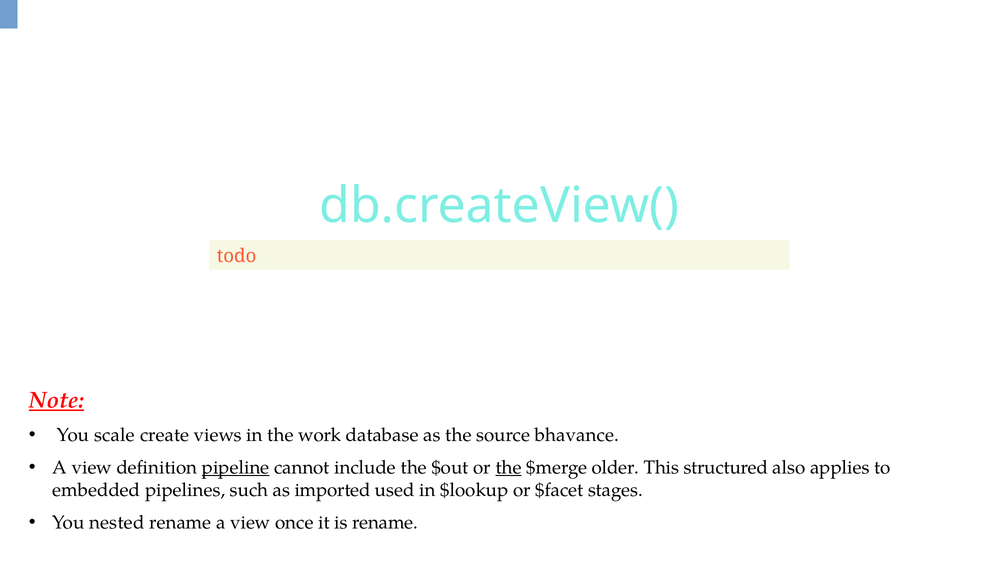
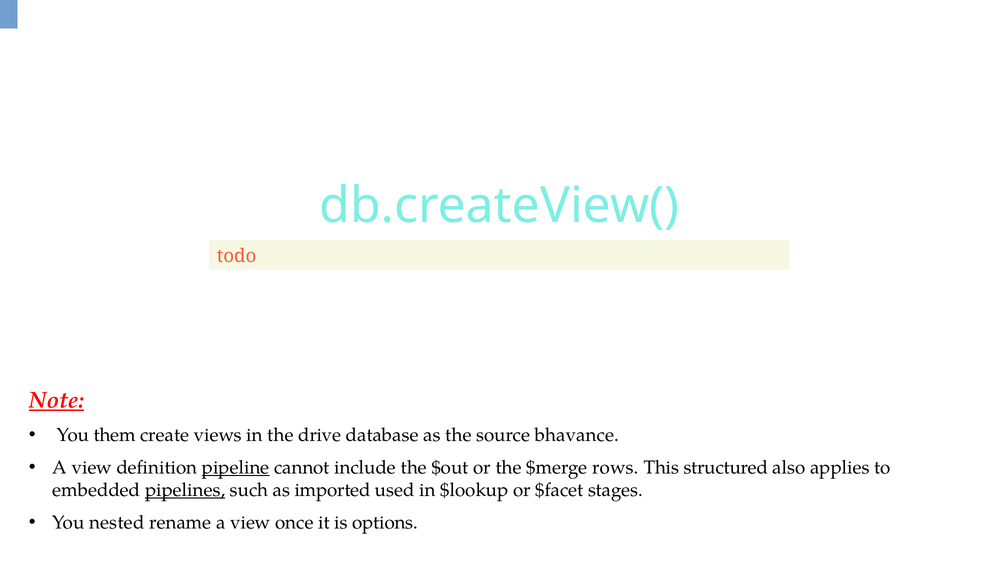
scale: scale -> them
work: work -> drive
the at (509, 467) underline: present -> none
older: older -> rows
pipelines underline: none -> present
is rename: rename -> options
